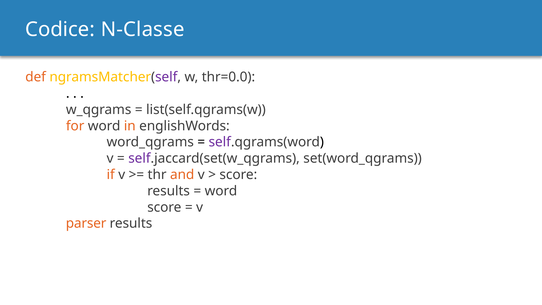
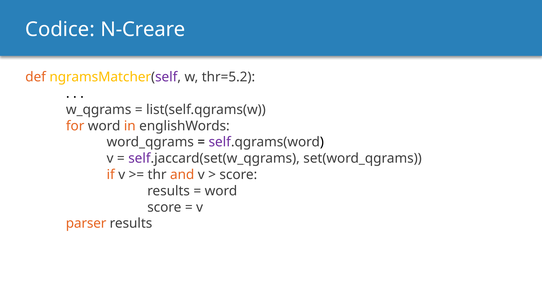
N-Classe: N-Classe -> N-Creare
thr=0.0: thr=0.0 -> thr=5.2
